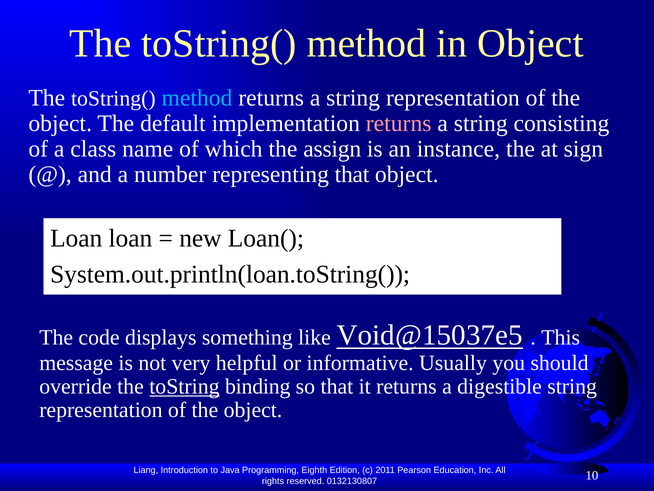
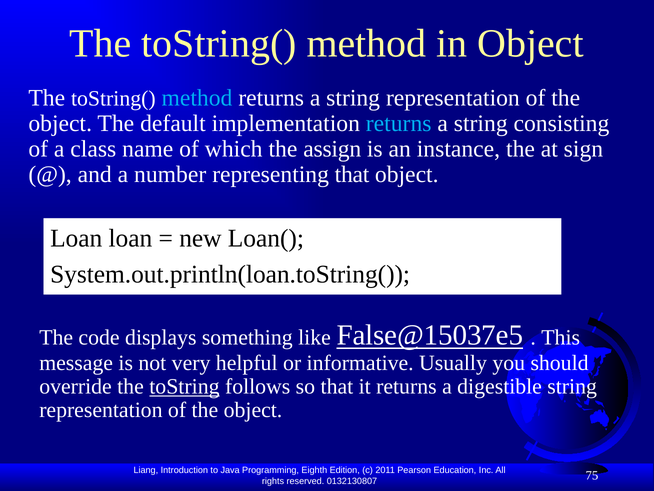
returns at (399, 123) colour: pink -> light blue
Void@15037e5: Void@15037e5 -> False@15037e5
binding: binding -> follows
10: 10 -> 75
